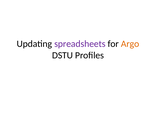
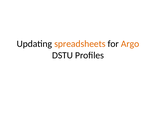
spreadsheets colour: purple -> orange
